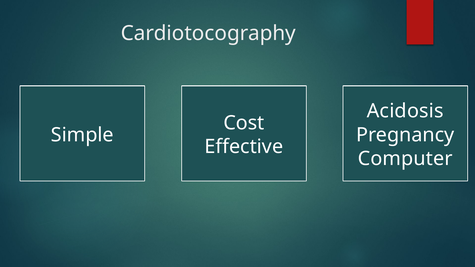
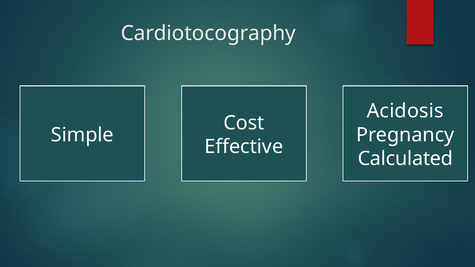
Computer: Computer -> Calculated
